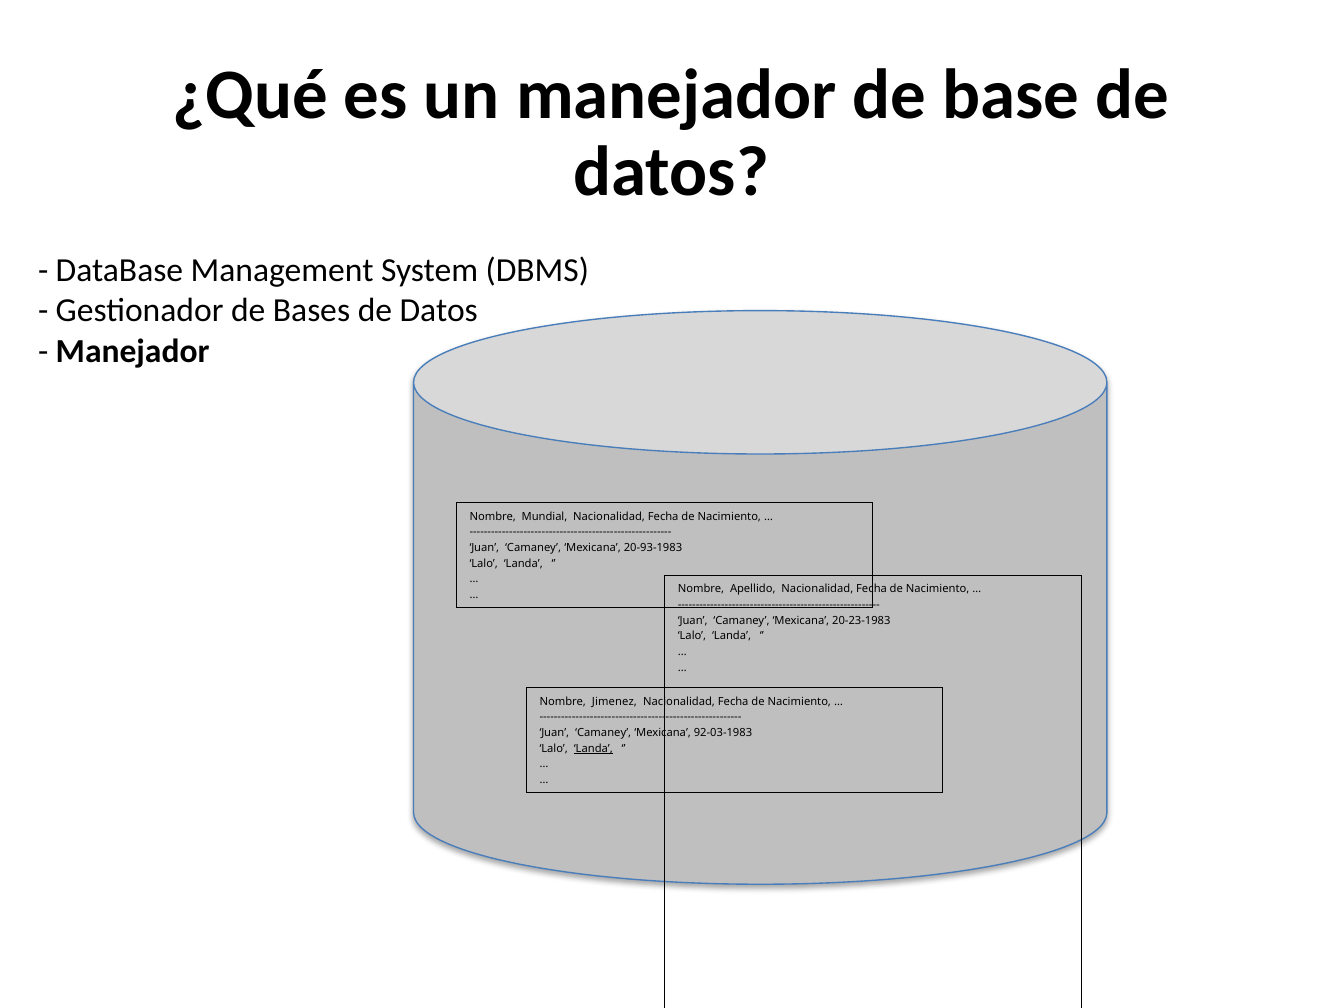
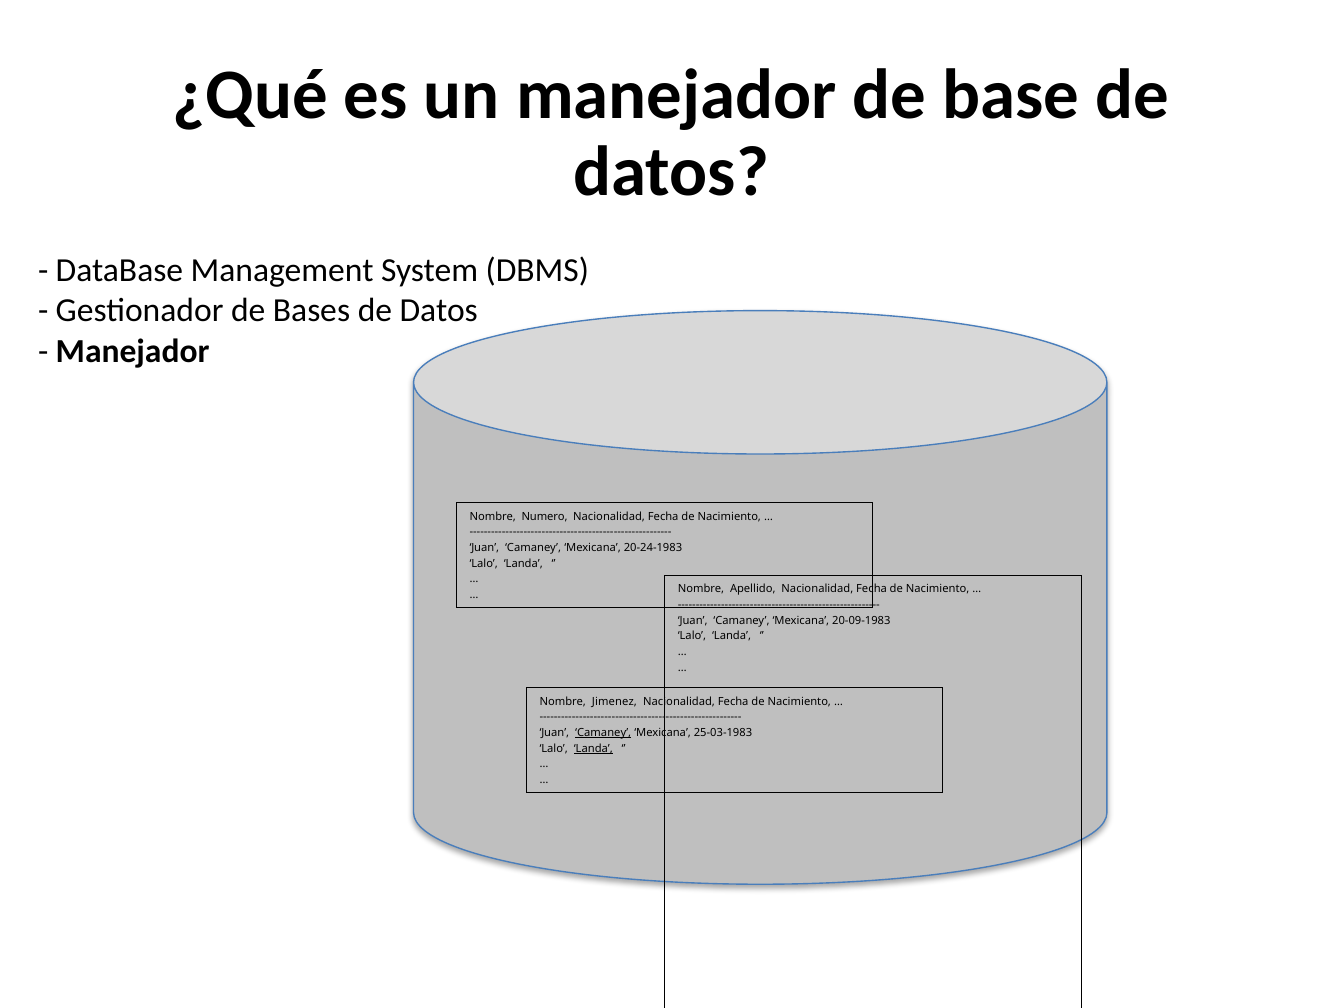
Mundial: Mundial -> Numero
20-93-1983: 20-93-1983 -> 20-24-1983
20-23-1983: 20-23-1983 -> 20-09-1983
Camaney at (603, 732) underline: none -> present
92-03-1983: 92-03-1983 -> 25-03-1983
